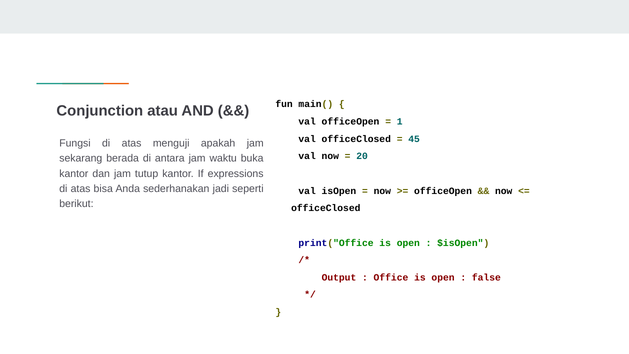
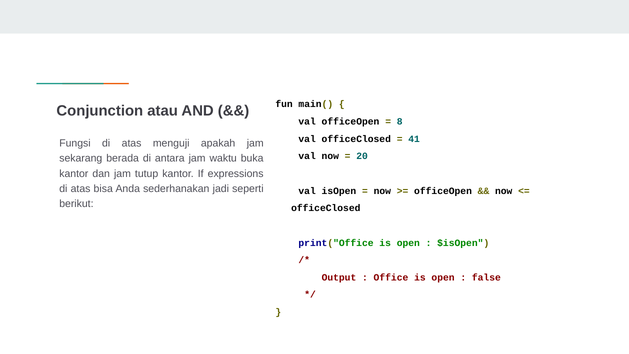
1: 1 -> 8
45: 45 -> 41
